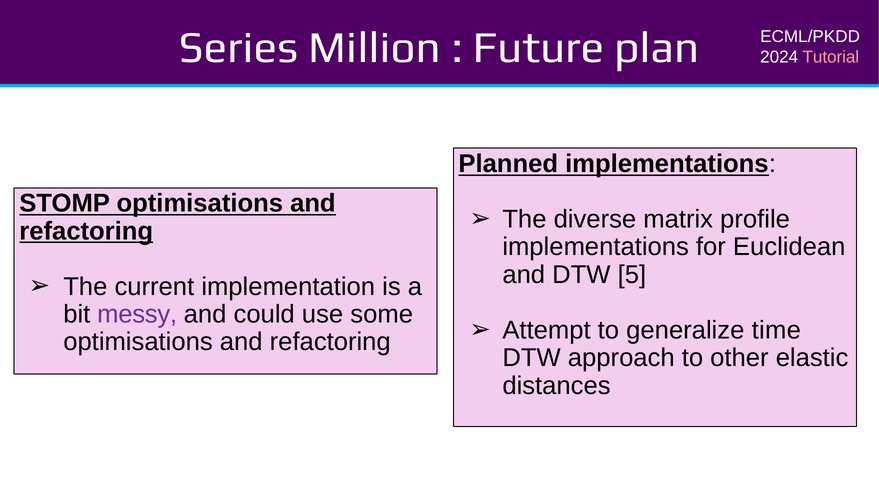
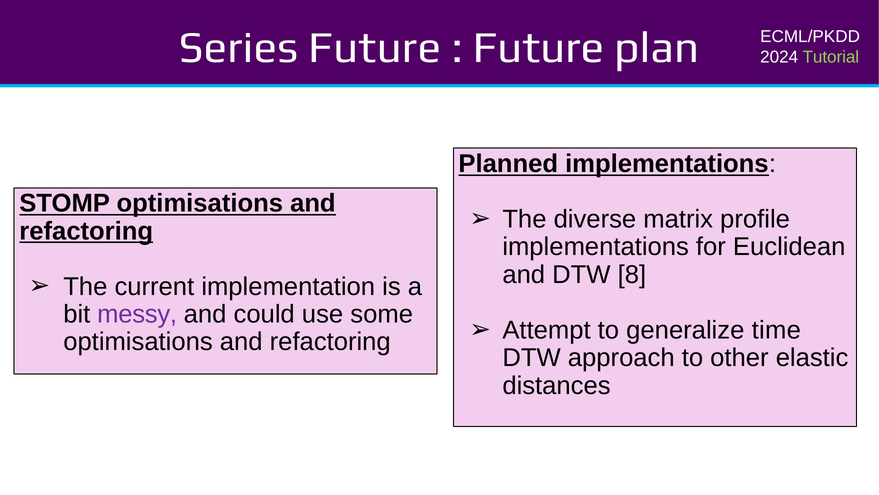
Series Million: Million -> Future
Tutorial colour: pink -> light green
5: 5 -> 8
